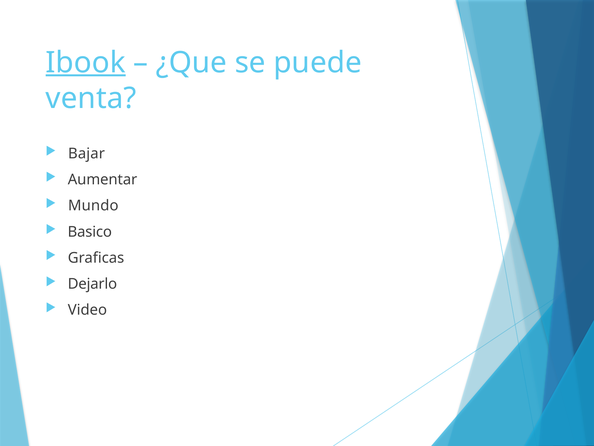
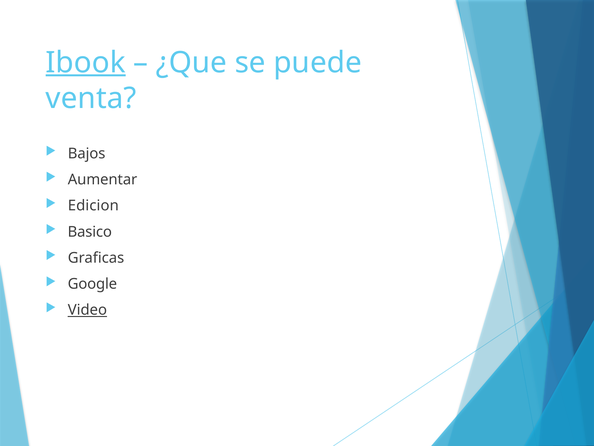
Bajar: Bajar -> Bajos
Mundo: Mundo -> Edicion
Dejarlo: Dejarlo -> Google
Video underline: none -> present
